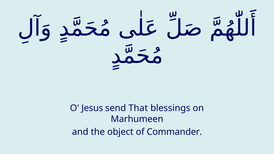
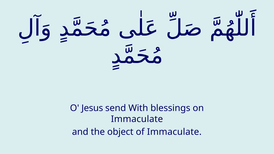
That: That -> With
Marhumeen at (137, 119): Marhumeen -> Immaculate
of Commander: Commander -> Immaculate
